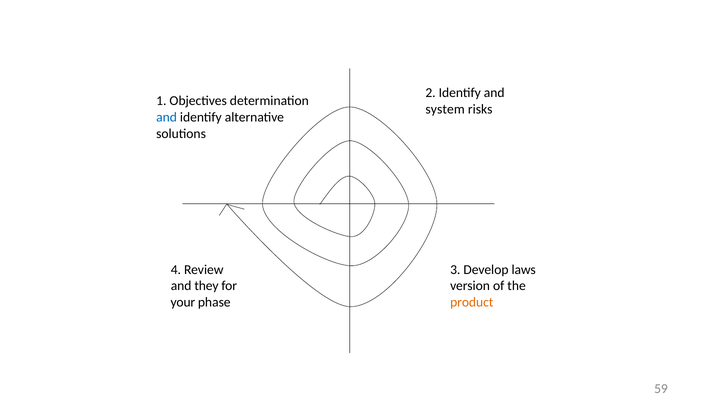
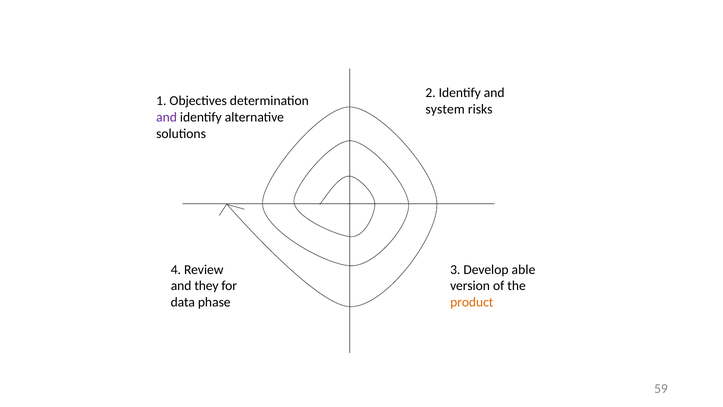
and at (167, 117) colour: blue -> purple
laws: laws -> able
your: your -> data
